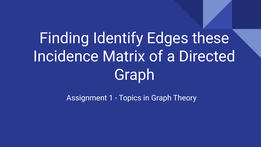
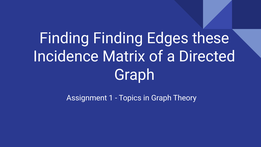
Finding Identify: Identify -> Finding
